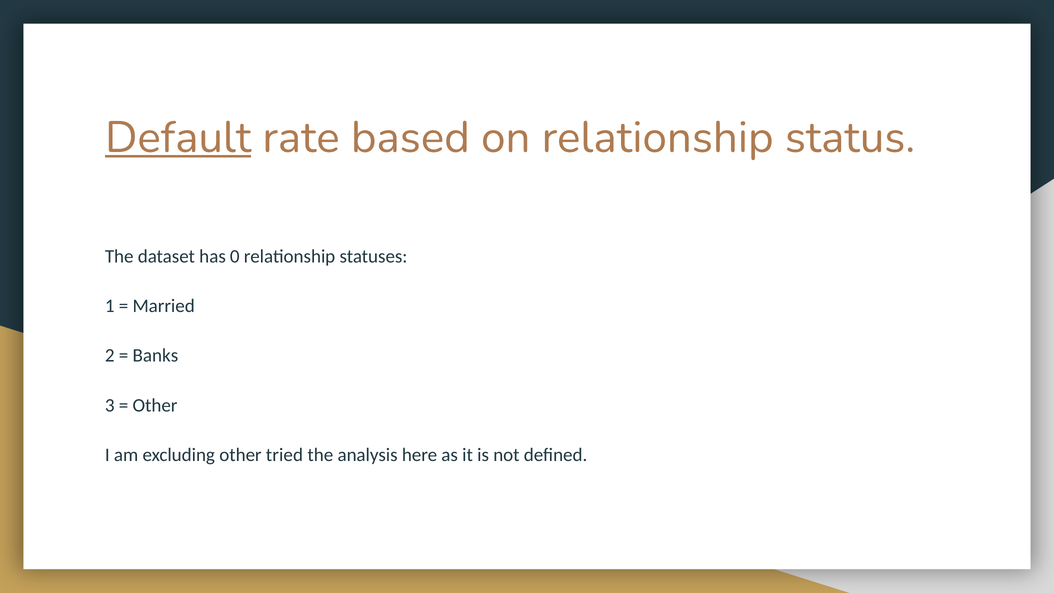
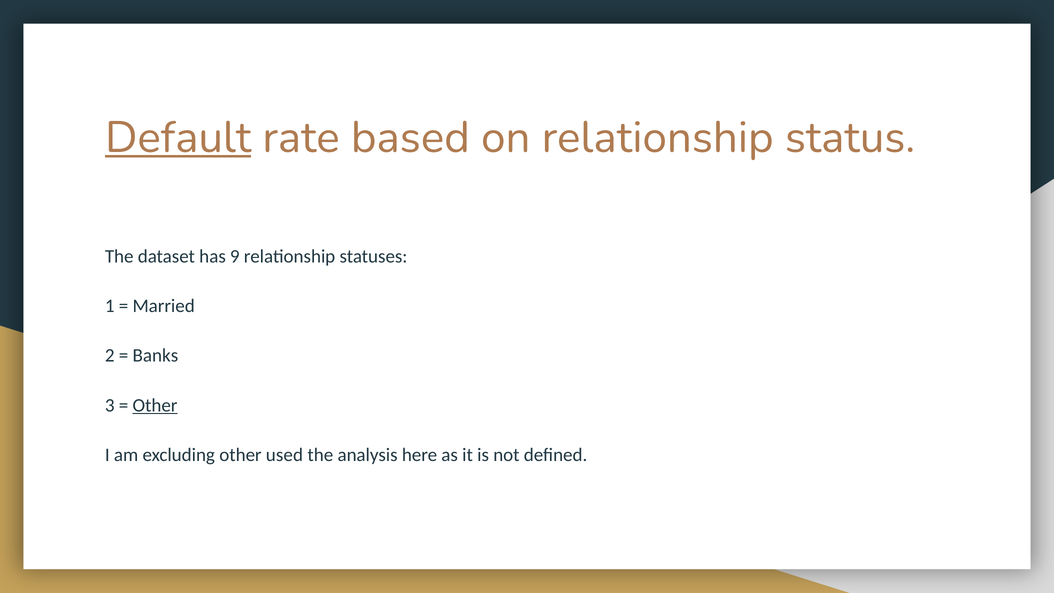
0: 0 -> 9
Other at (155, 405) underline: none -> present
tried: tried -> used
